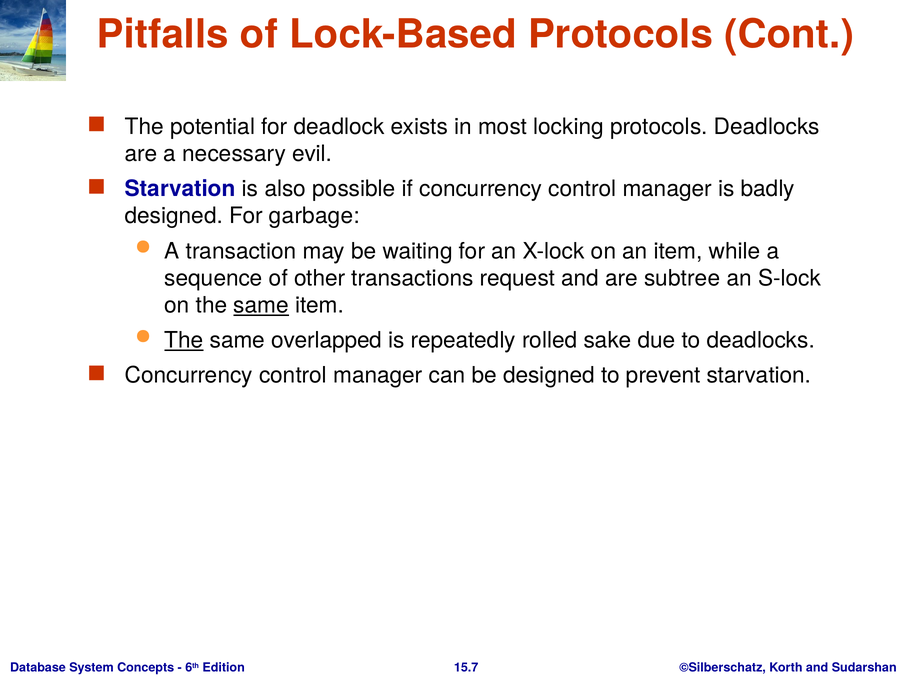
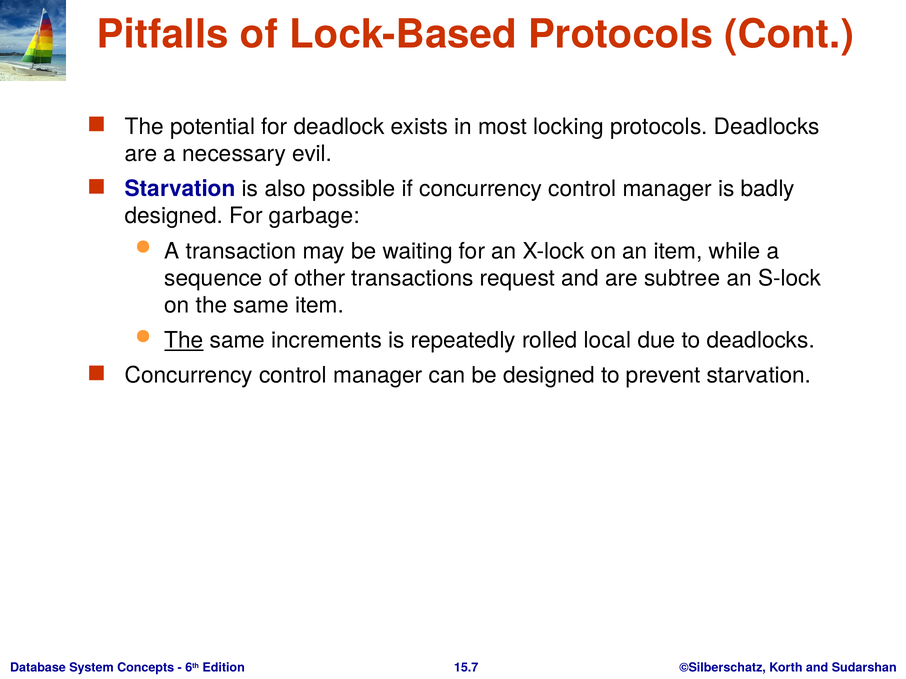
same at (261, 306) underline: present -> none
overlapped: overlapped -> increments
sake: sake -> local
